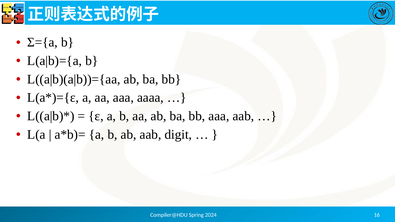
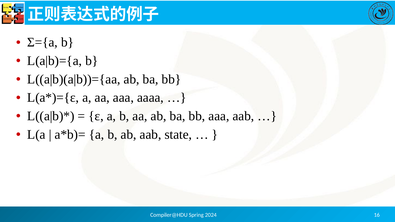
digit: digit -> state
